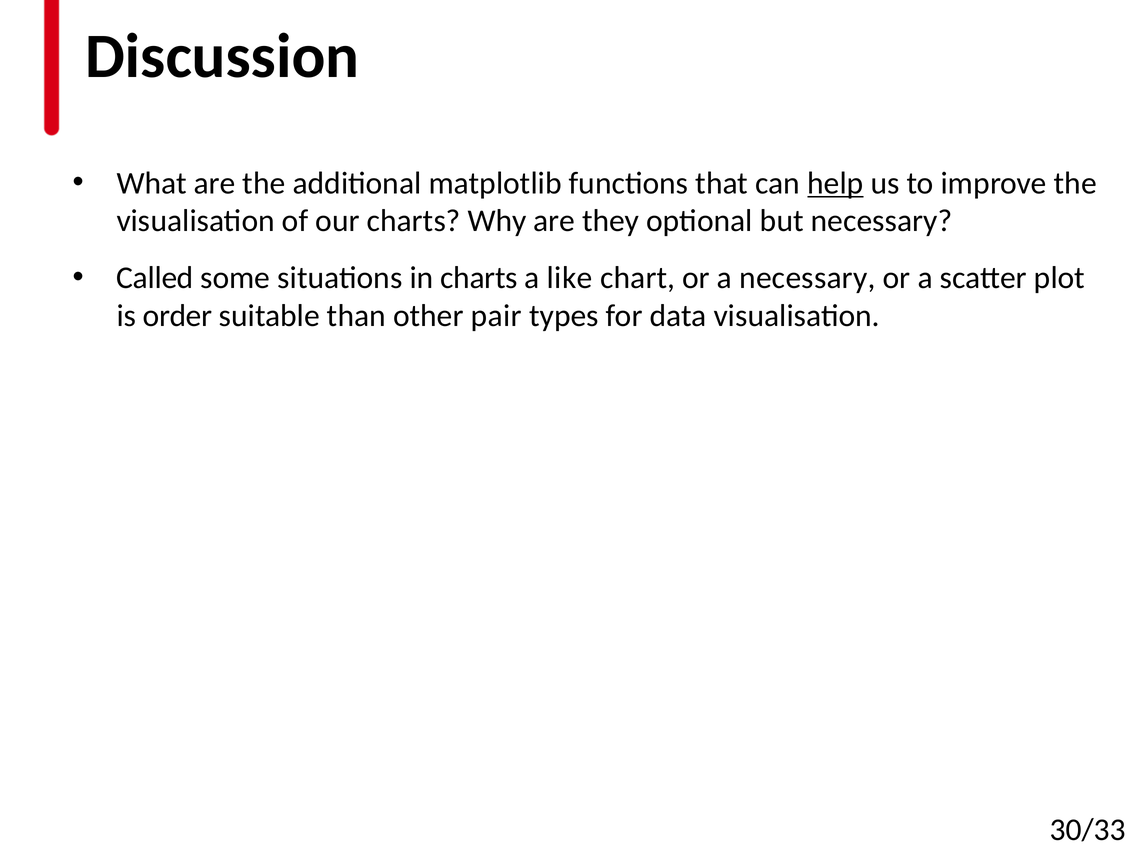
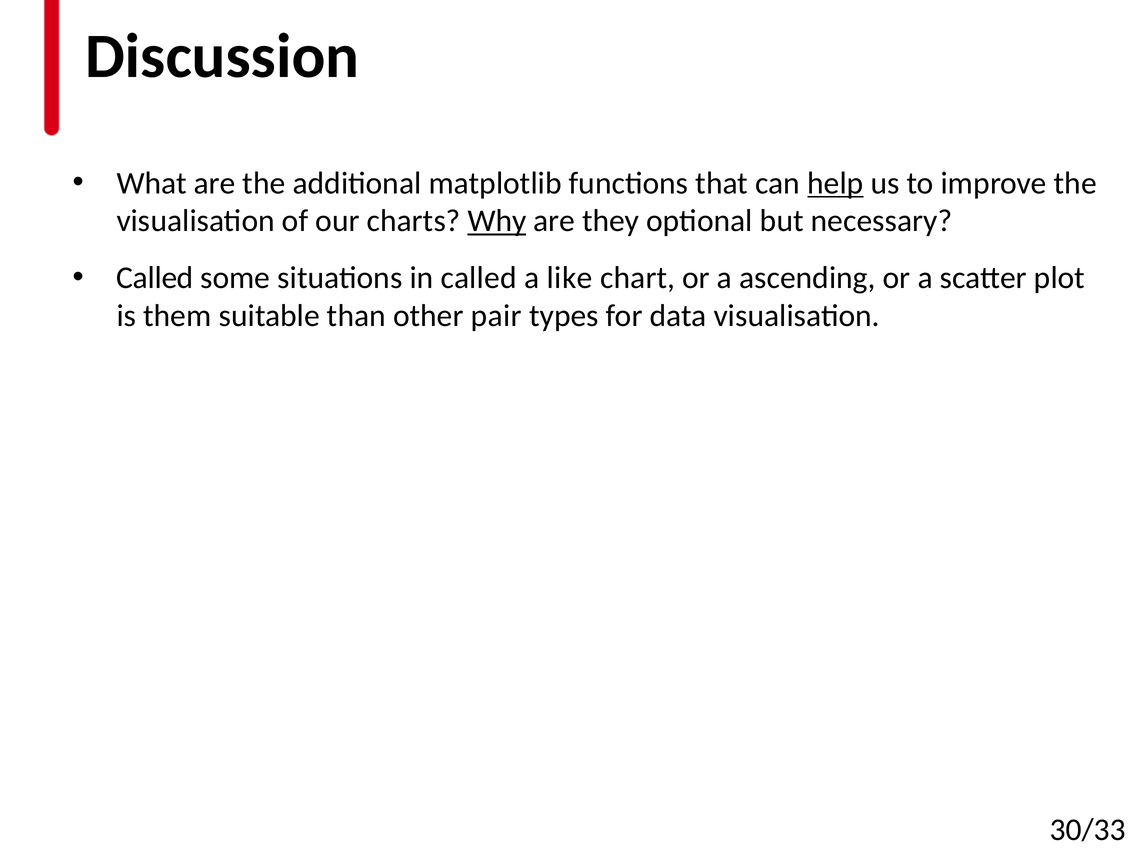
Why underline: none -> present
in charts: charts -> called
a necessary: necessary -> ascending
order: order -> them
